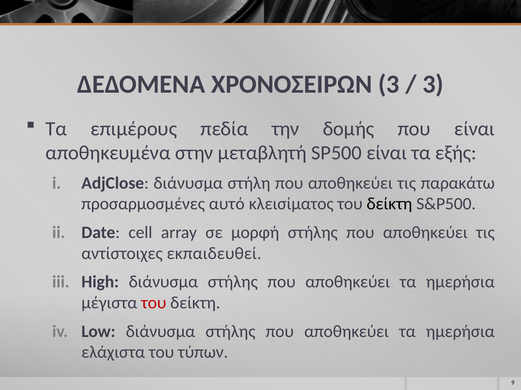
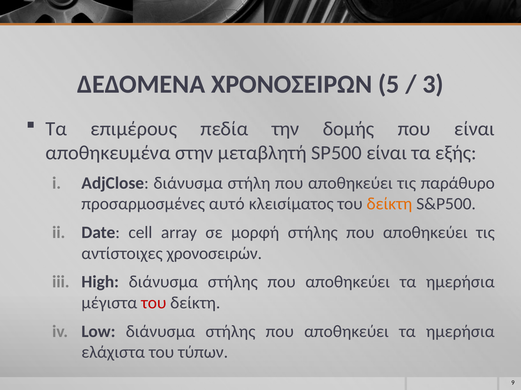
ΧΡΟΝΟΣΕΙΡΩΝ 3: 3 -> 5
παρακάτω: παρακάτω -> παράθυρο
δείκτη at (389, 204) colour: black -> orange
εκπαιδευθεί: εκπαιδευθεί -> χρονοσειρών
